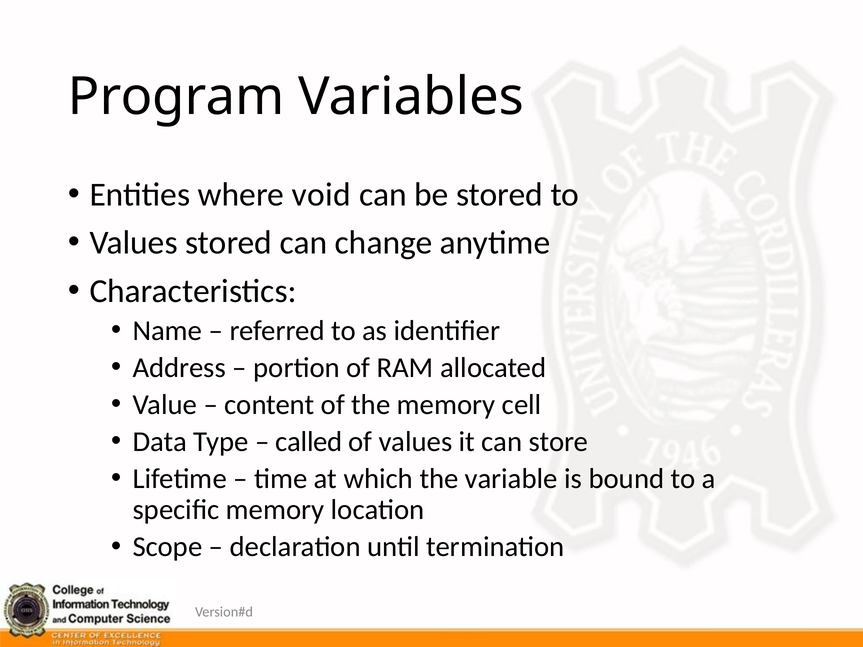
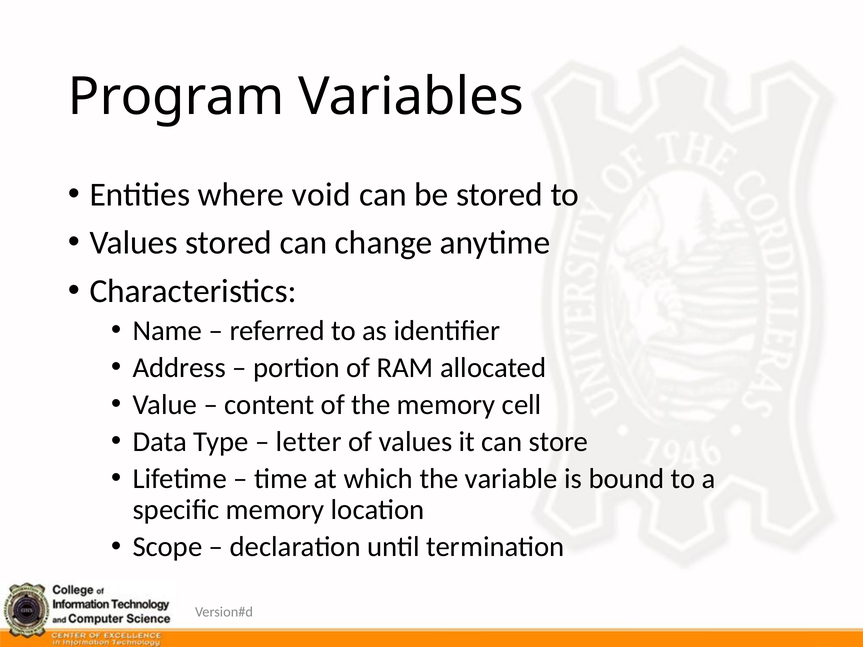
called: called -> letter
